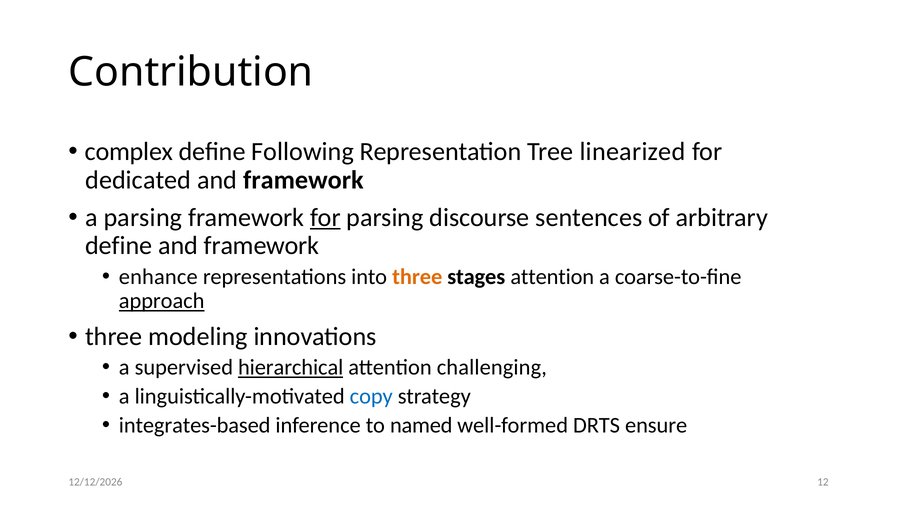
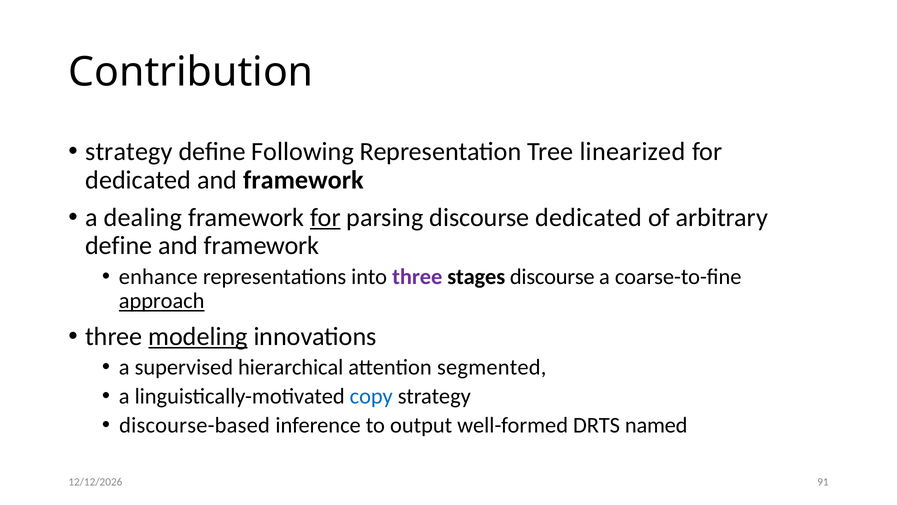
complex at (129, 152): complex -> strategy
a parsing: parsing -> dealing
discourse sentences: sentences -> dedicated
three at (417, 277) colour: orange -> purple
stages attention: attention -> discourse
modeling underline: none -> present
hierarchical underline: present -> none
challenging: challenging -> segmented
integrates-based: integrates-based -> discourse-based
named: named -> output
ensure: ensure -> named
12: 12 -> 91
